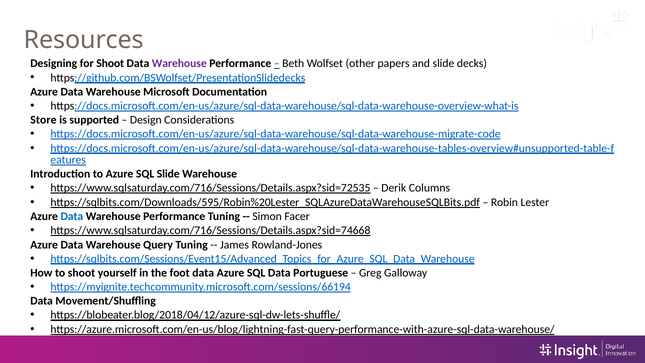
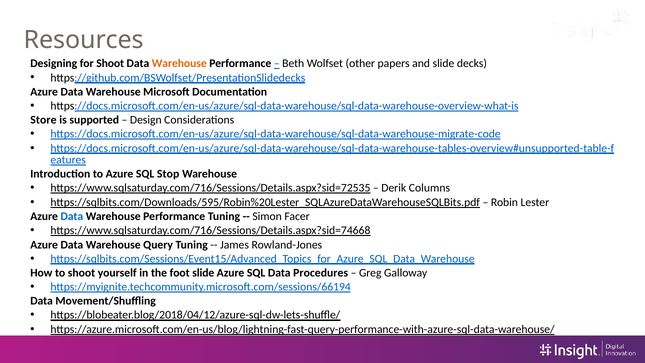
Warehouse at (179, 63) colour: purple -> orange
SQL Slide: Slide -> Stop
foot data: data -> slide
Portuguese: Portuguese -> Procedures
